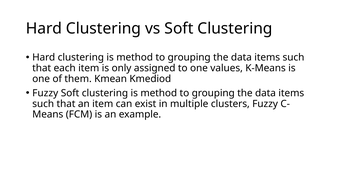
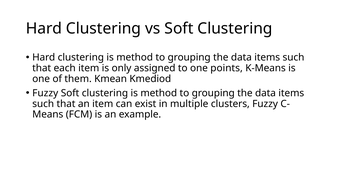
values: values -> points
